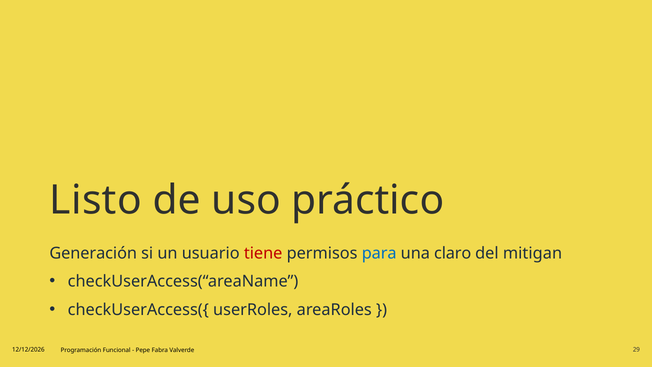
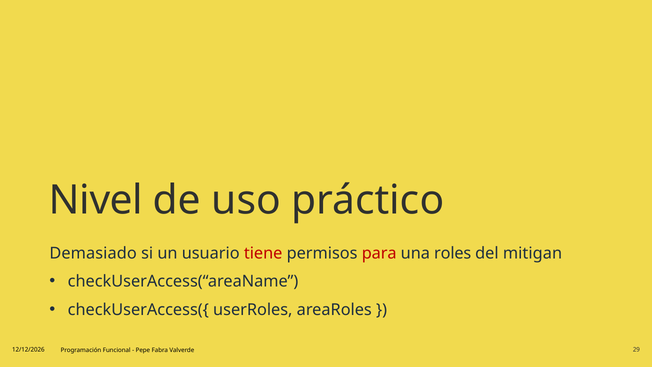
Listo: Listo -> Nivel
Generación: Generación -> Demasiado
para colour: blue -> red
claro: claro -> roles
